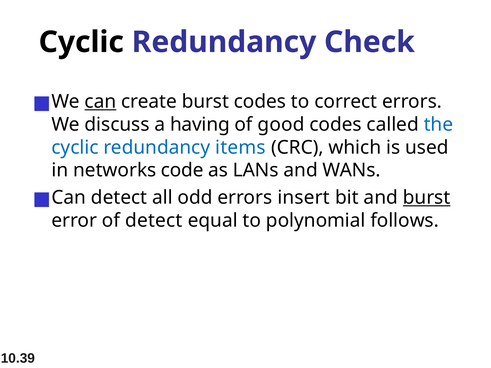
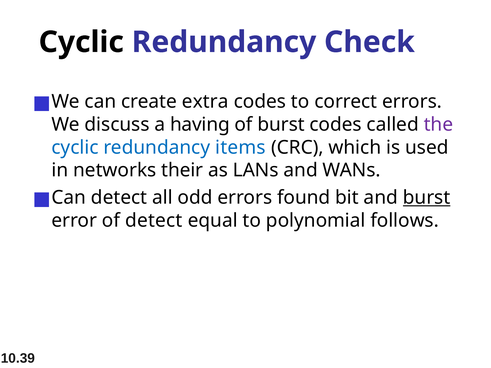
can at (100, 102) underline: present -> none
create burst: burst -> extra
of good: good -> burst
the colour: blue -> purple
code: code -> their
insert: insert -> found
